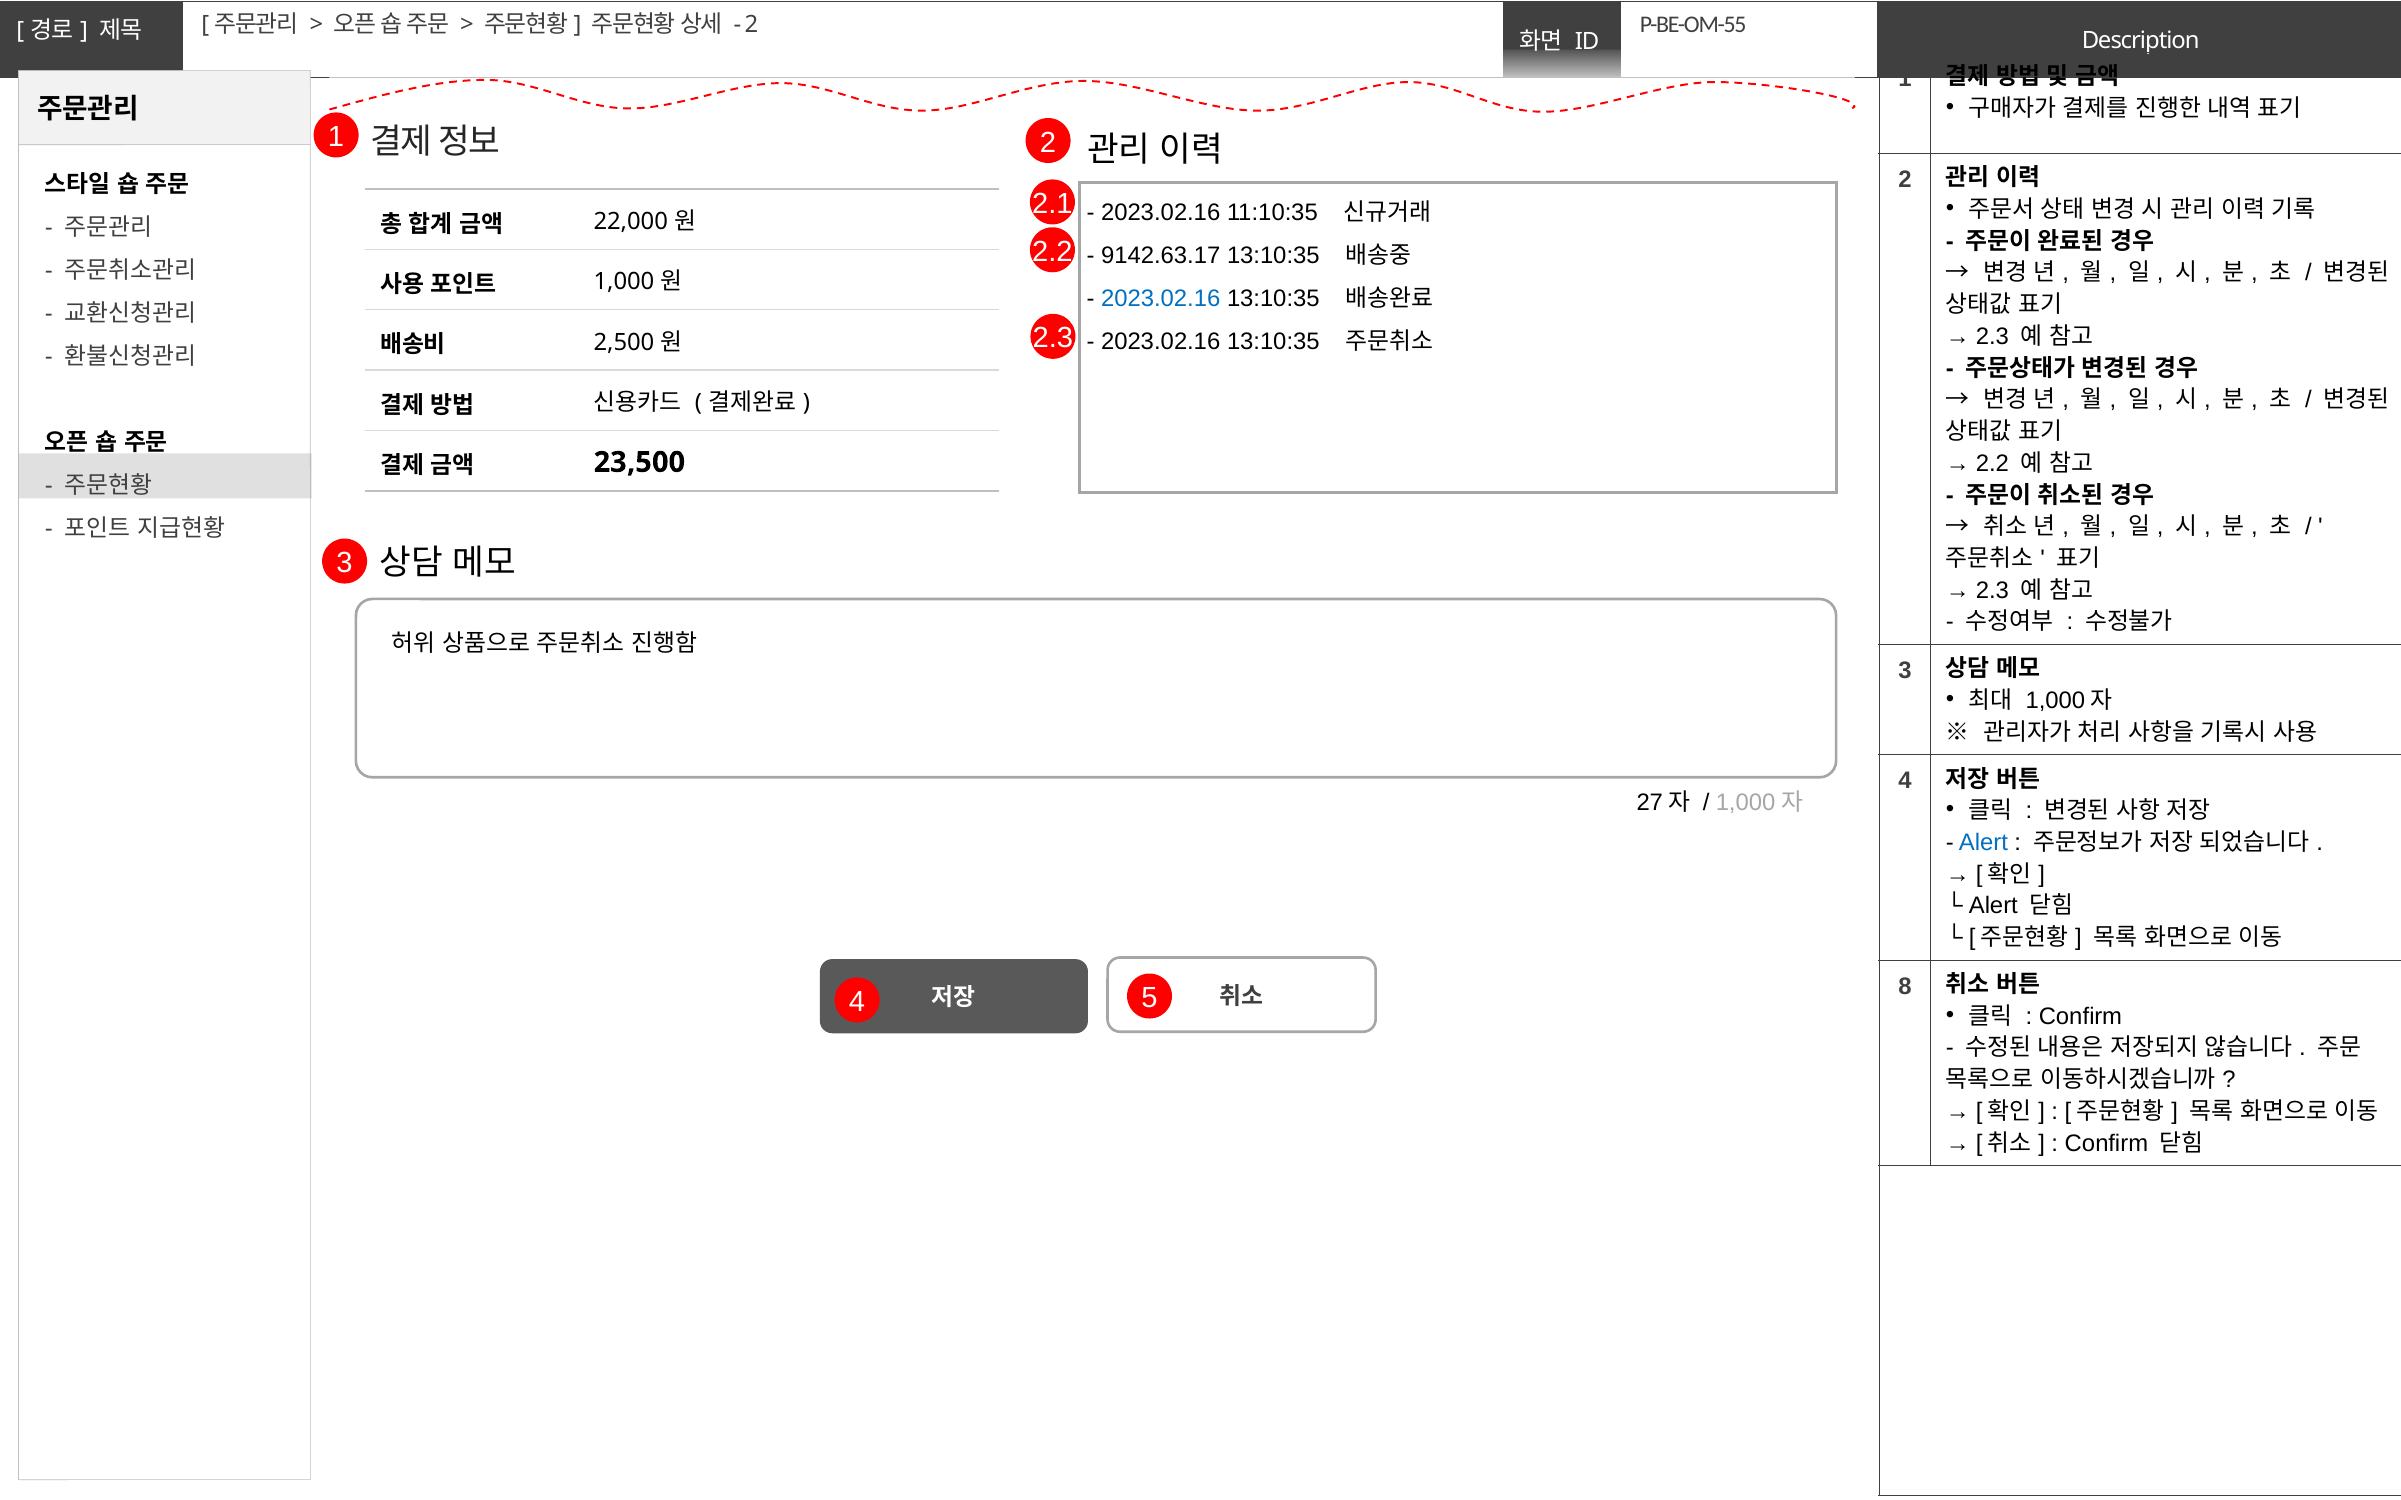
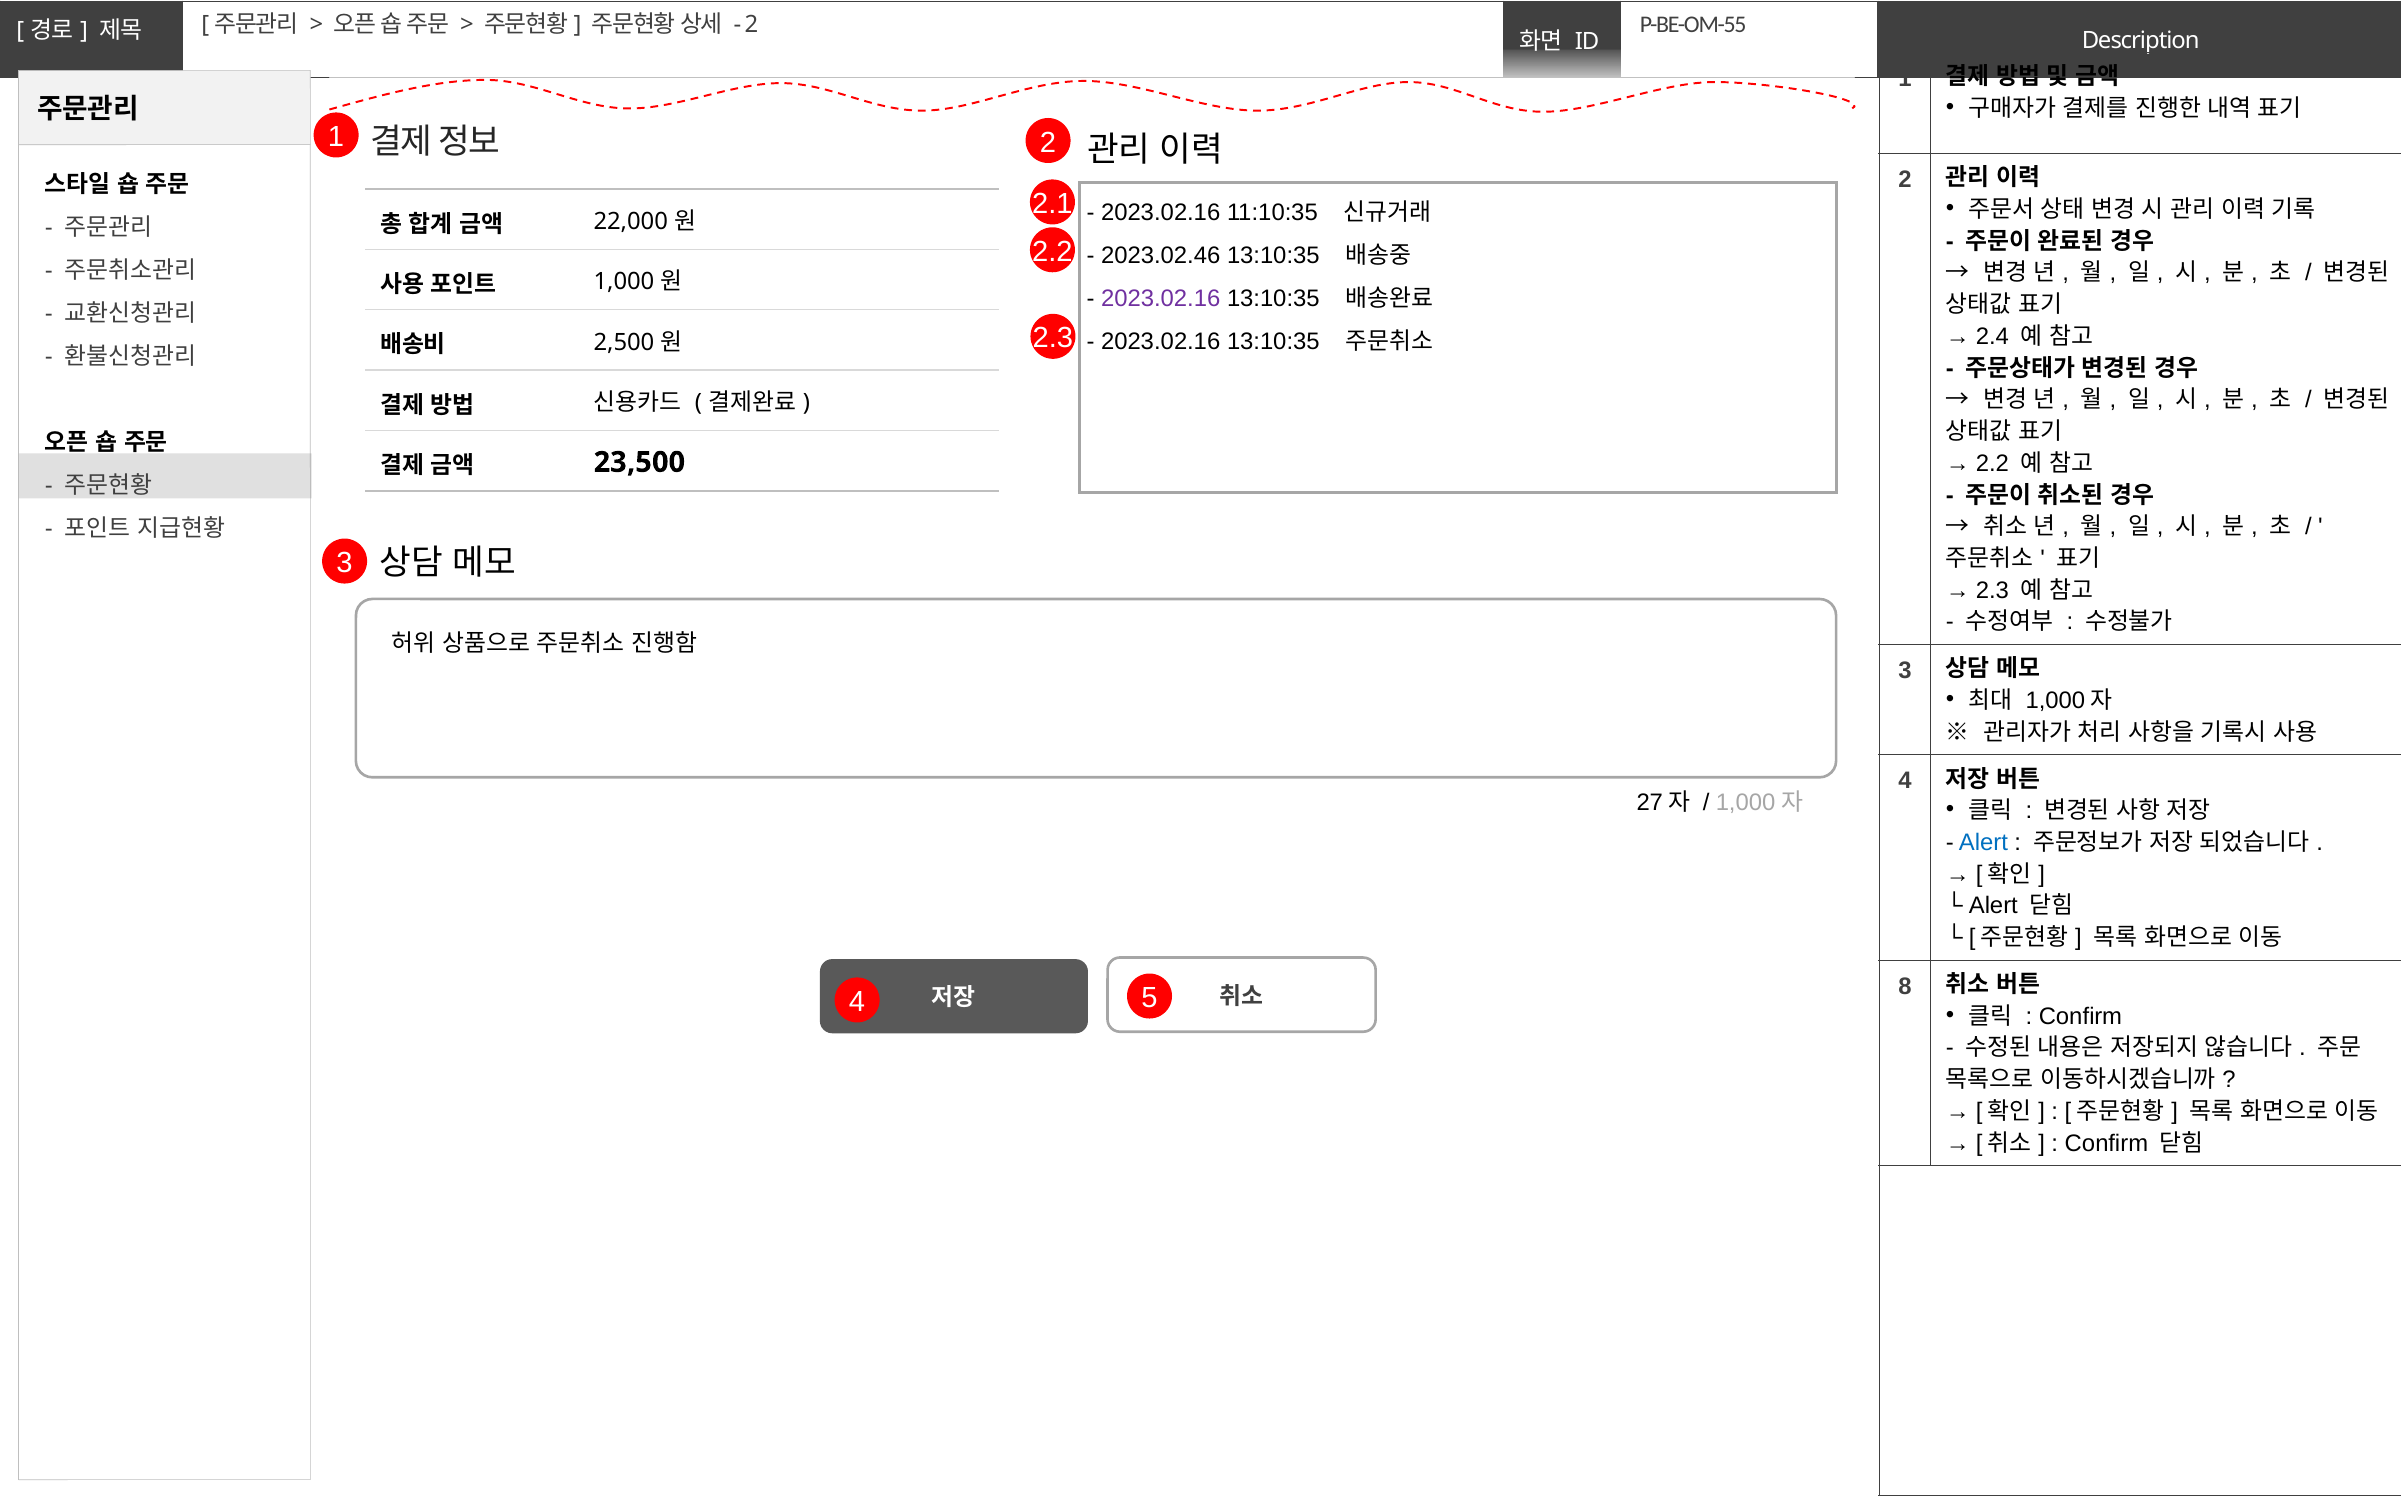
9142.63.17: 9142.63.17 -> 2023.02.46
2023.02.16 at (1161, 299) colour: blue -> purple
2.3 at (1992, 337): 2.3 -> 2.4
